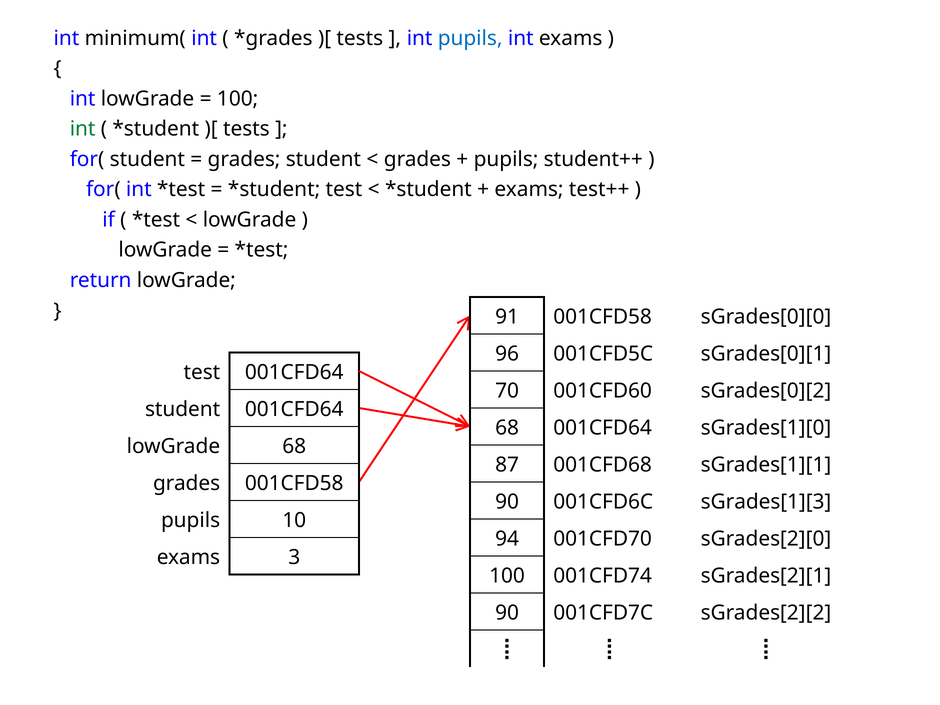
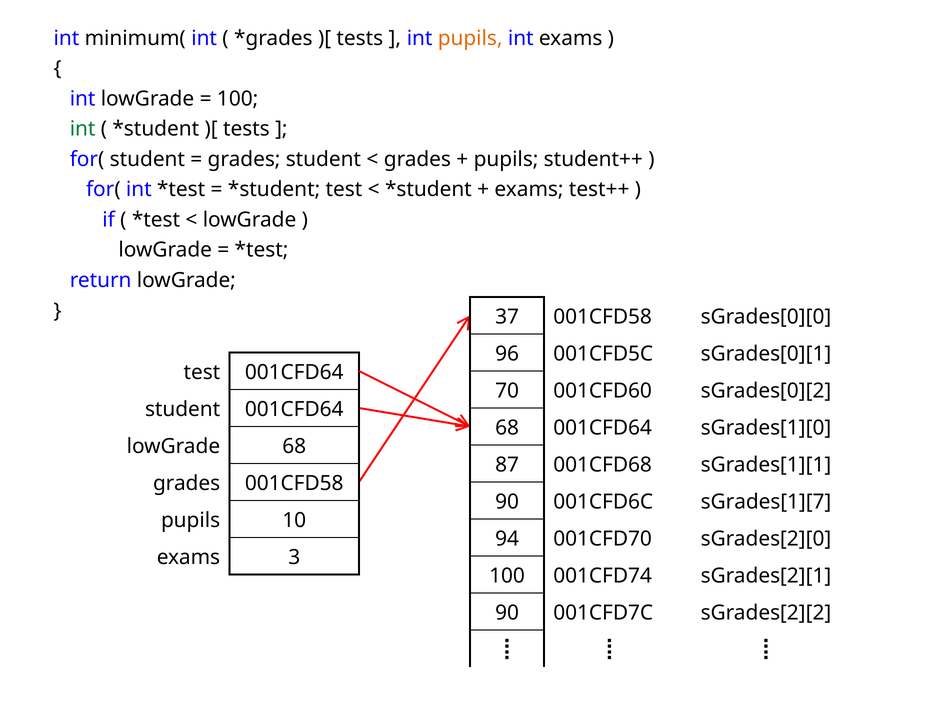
pupils at (470, 38) colour: blue -> orange
91: 91 -> 37
sGrades[1][3: sGrades[1][3 -> sGrades[1][7
